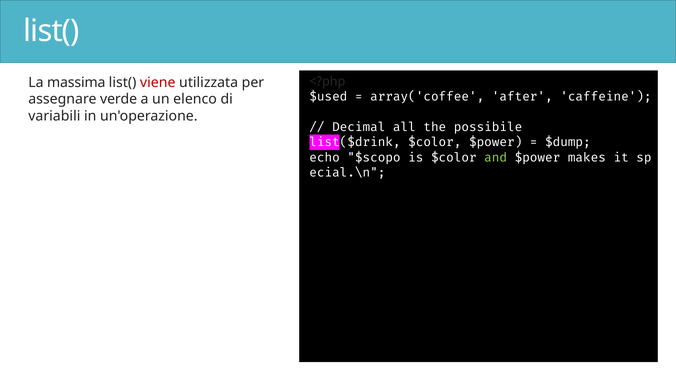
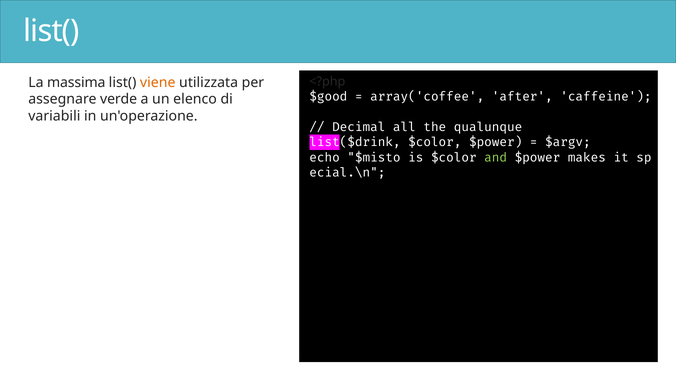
viene colour: red -> orange
$used: $used -> $good
possibile: possibile -> qualunque
$dump: $dump -> $argv
$scopo: $scopo -> $misto
